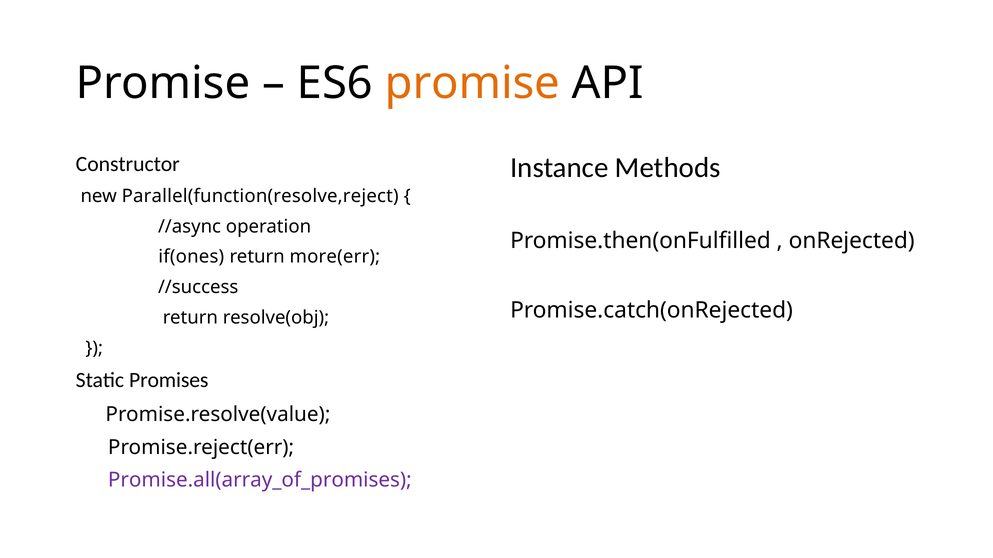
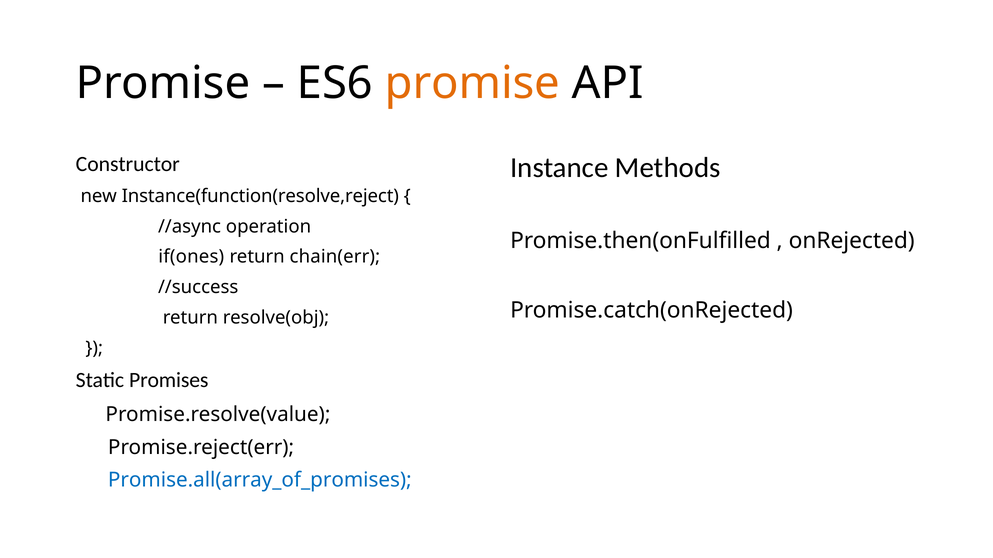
Parallel(function(resolve,reject: Parallel(function(resolve,reject -> Instance(function(resolve,reject
more(err: more(err -> chain(err
Promise.all(array_of_promises colour: purple -> blue
